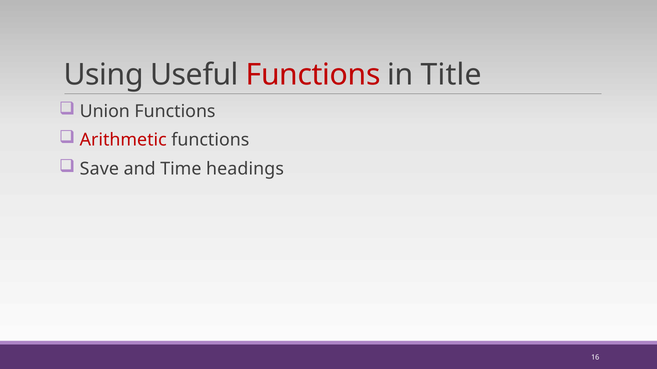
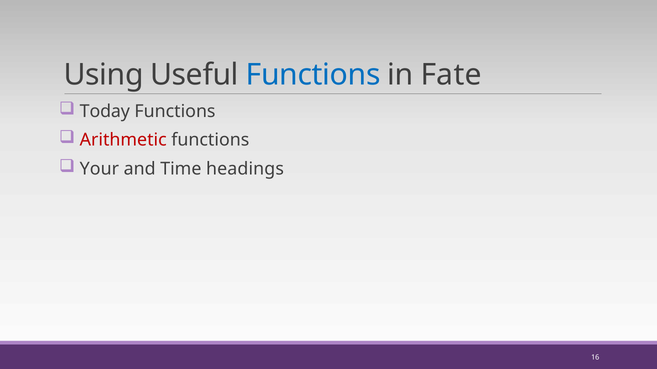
Functions at (313, 75) colour: red -> blue
Title: Title -> Fate
Union: Union -> Today
Save: Save -> Your
